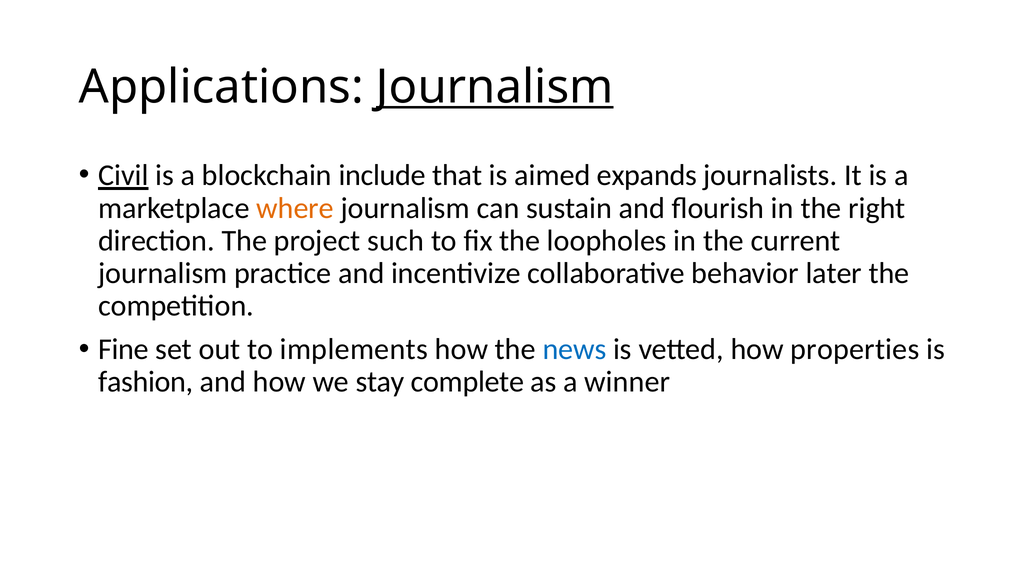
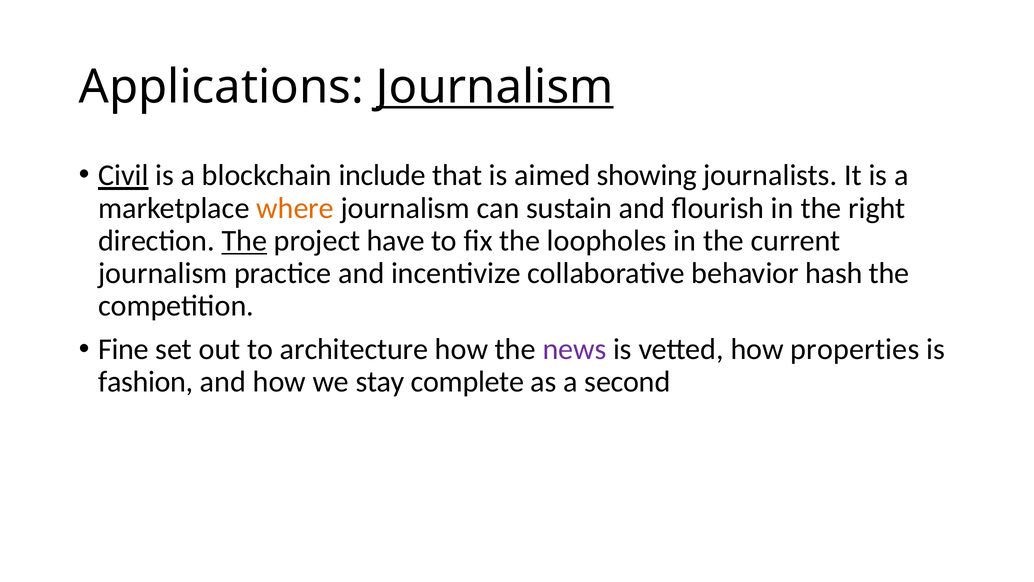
expands: expands -> showing
The at (244, 241) underline: none -> present
such: such -> have
later: later -> hash
implements: implements -> architecture
news colour: blue -> purple
winner: winner -> second
